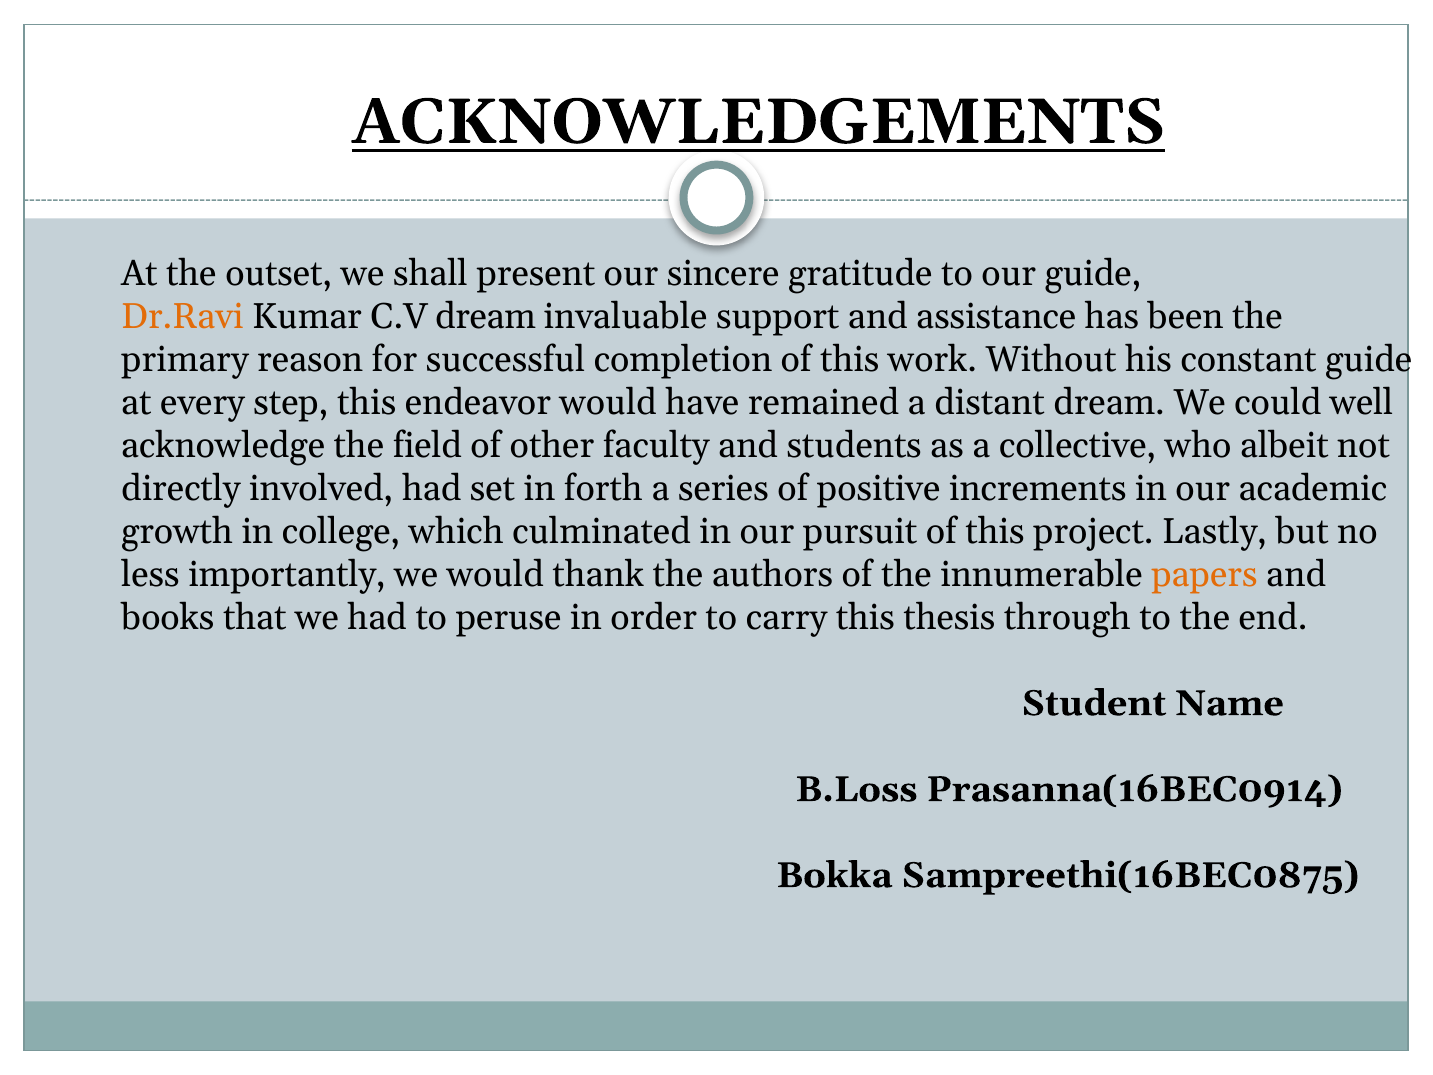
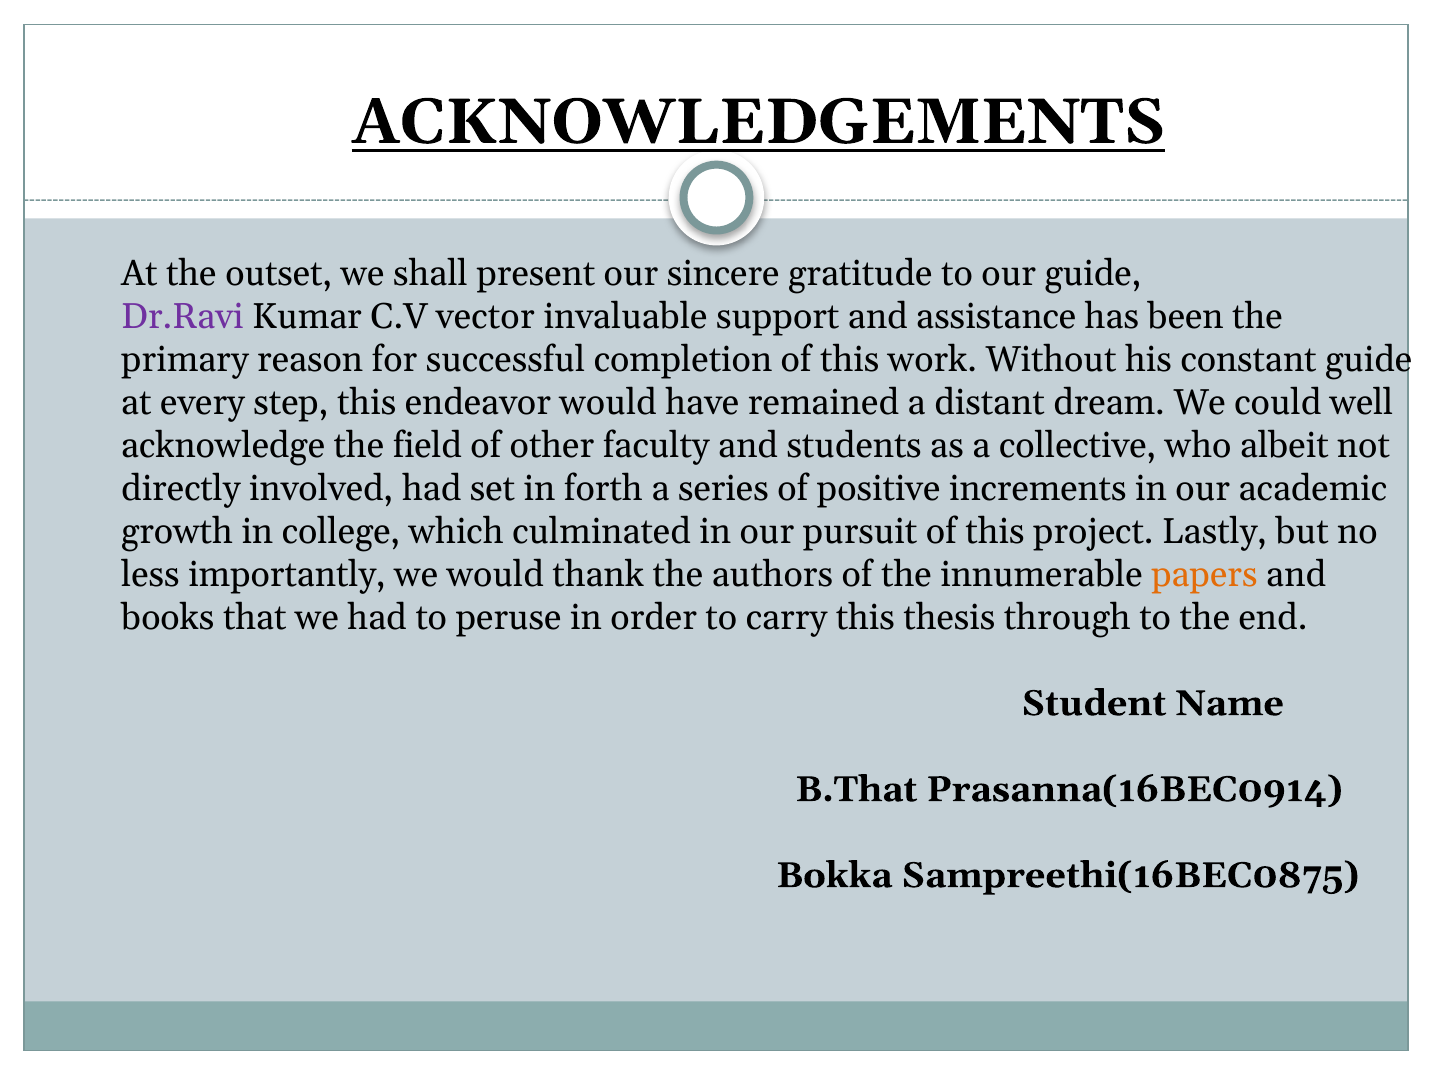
Dr.Ravi colour: orange -> purple
C.V dream: dream -> vector
B.Loss: B.Loss -> B.That
